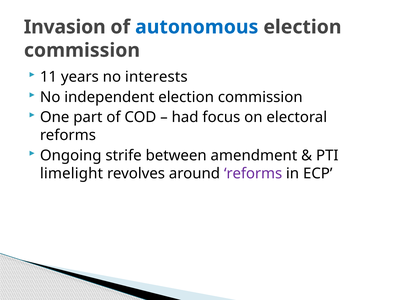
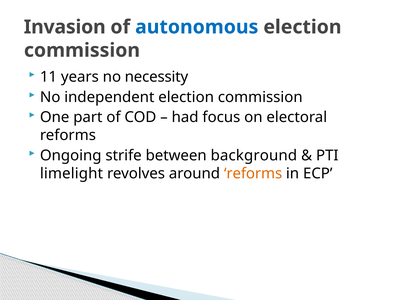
interests: interests -> necessity
amendment: amendment -> background
reforms at (253, 174) colour: purple -> orange
